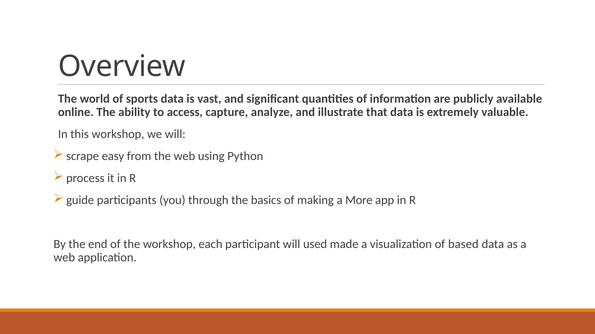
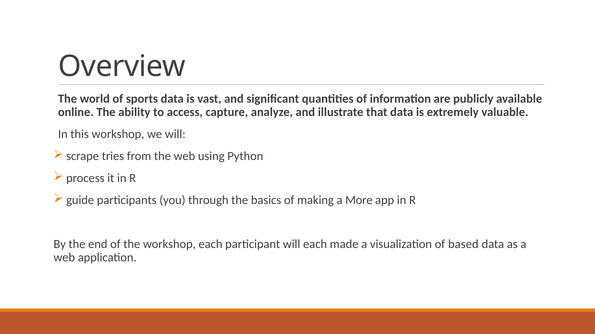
easy: easy -> tries
will used: used -> each
